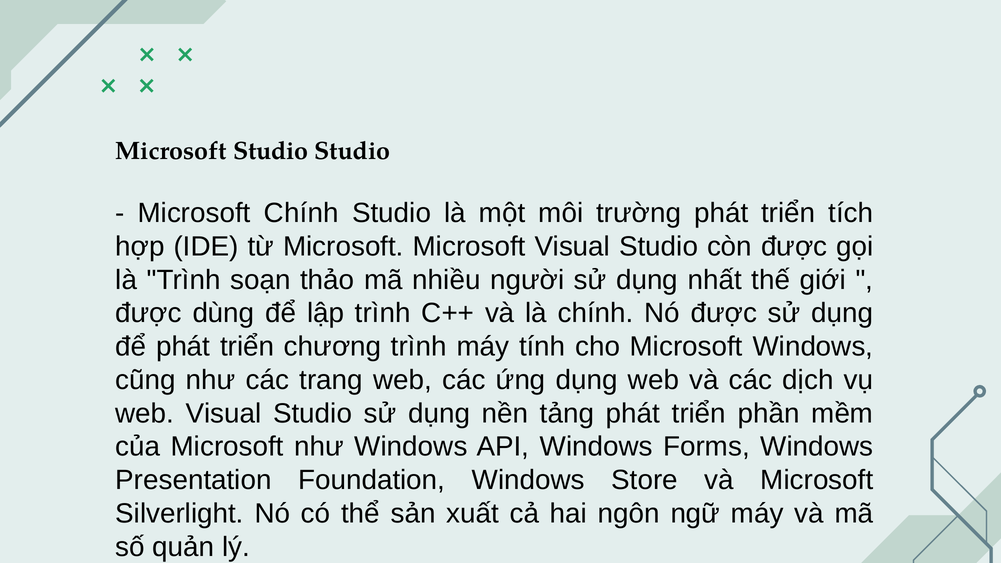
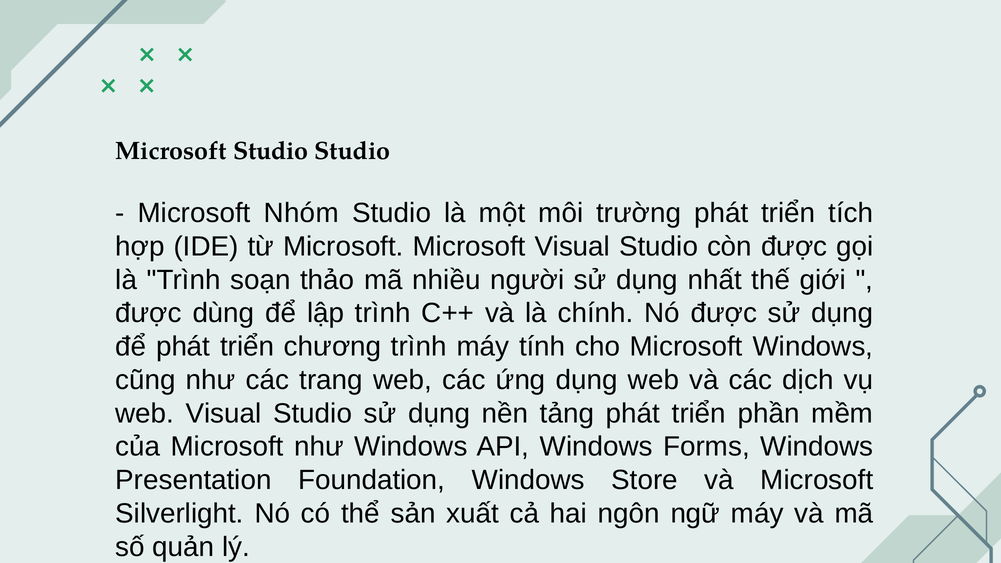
Microsoft Chính: Chính -> Nhóm
